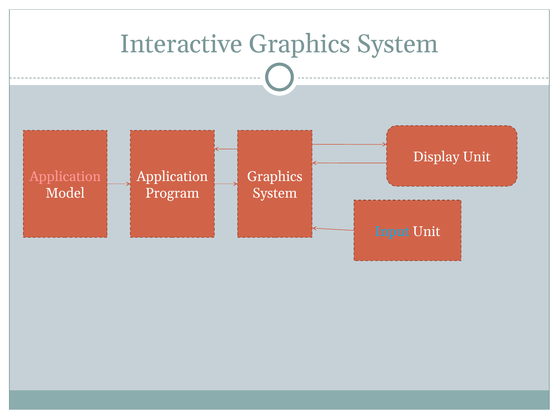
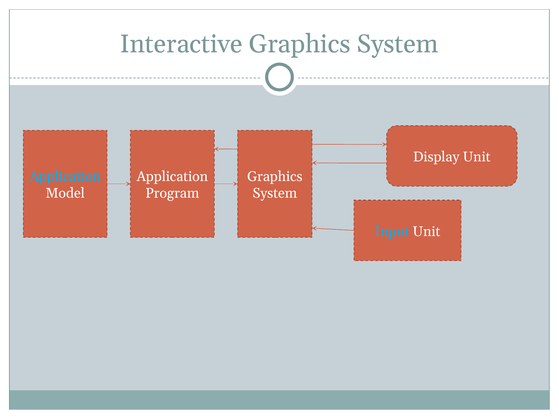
Application at (65, 177) colour: pink -> light blue
